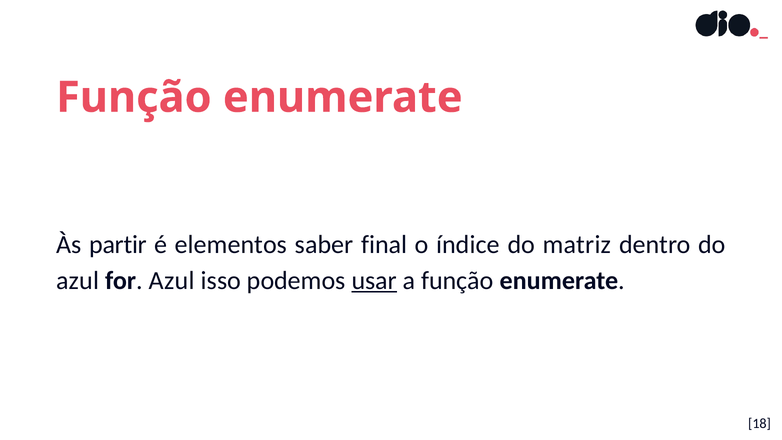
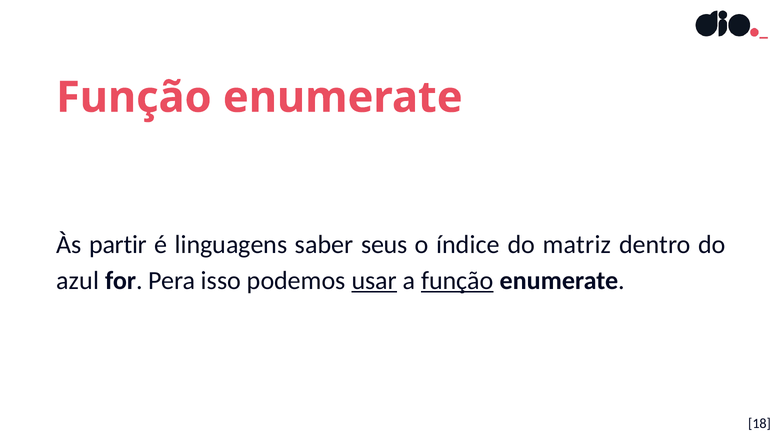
elementos: elementos -> linguagens
final: final -> seus
for Azul: Azul -> Pera
função at (457, 281) underline: none -> present
